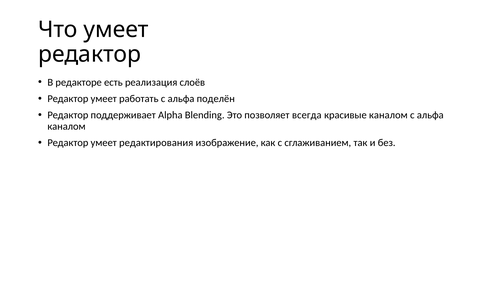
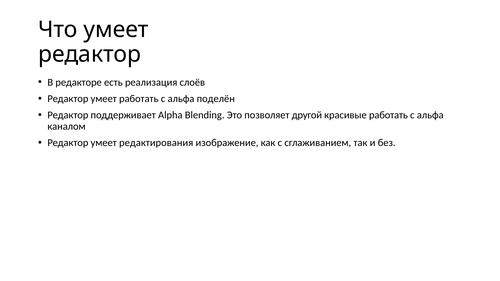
всегда: всегда -> другой
красивые каналом: каналом -> работать
